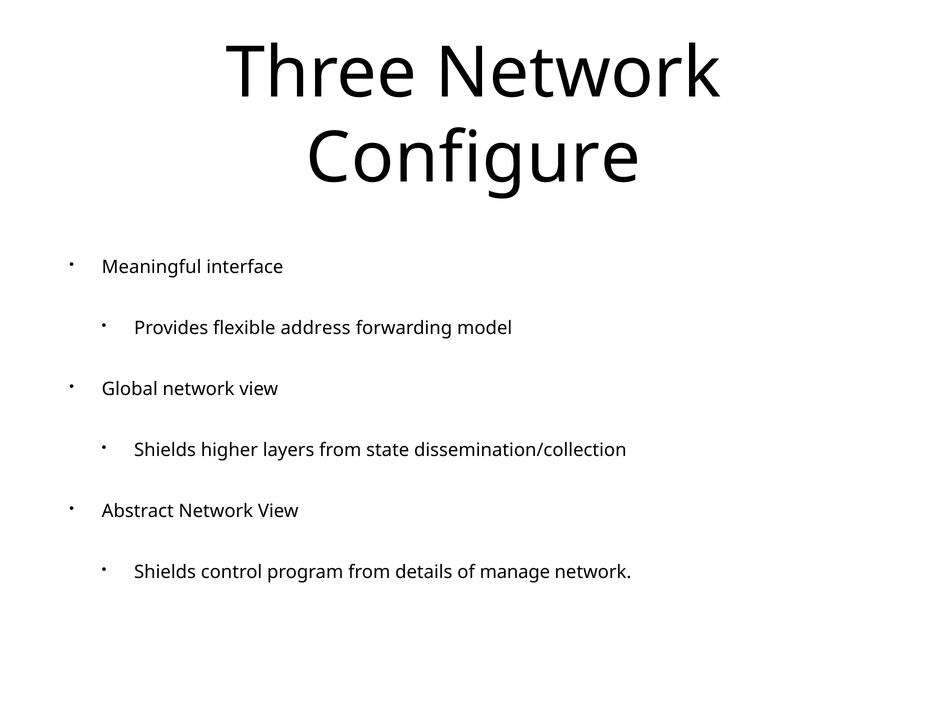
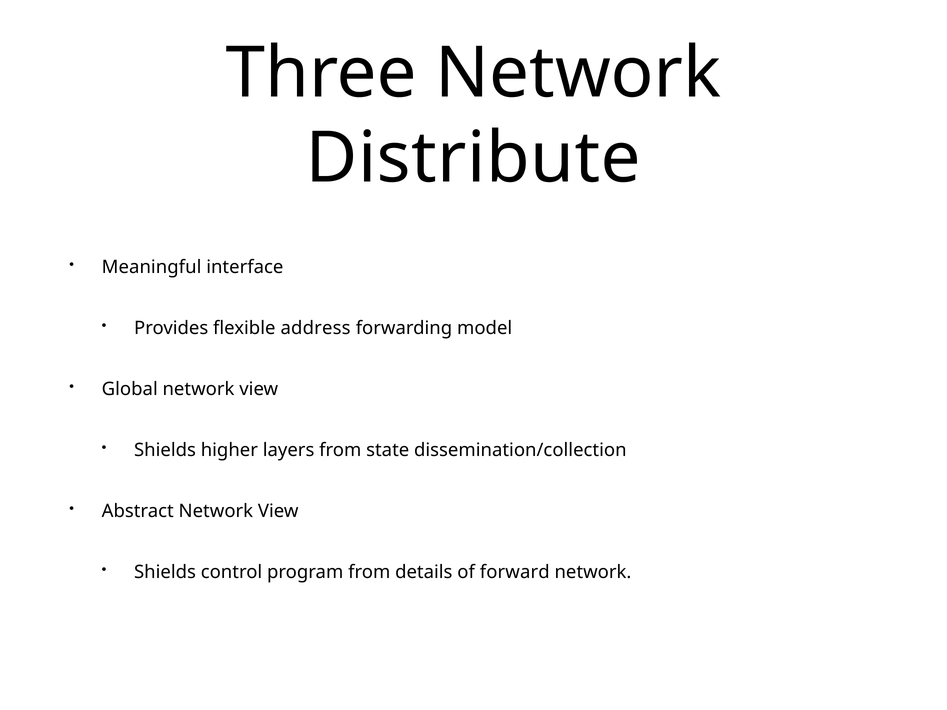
Configure: Configure -> Distribute
manage: manage -> forward
